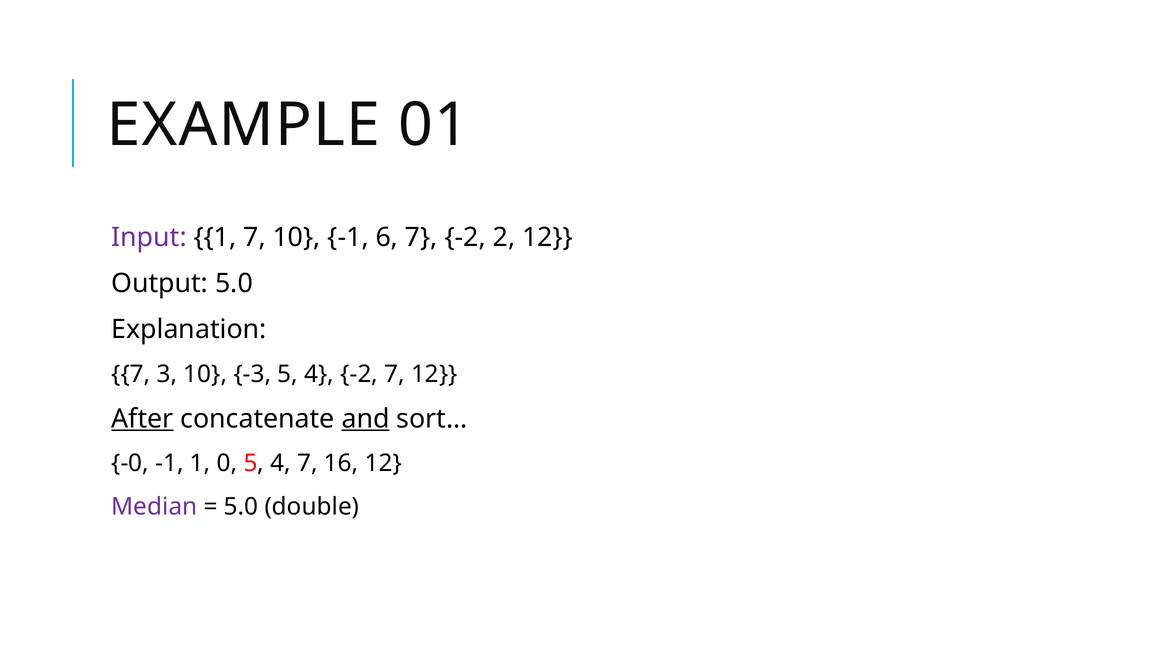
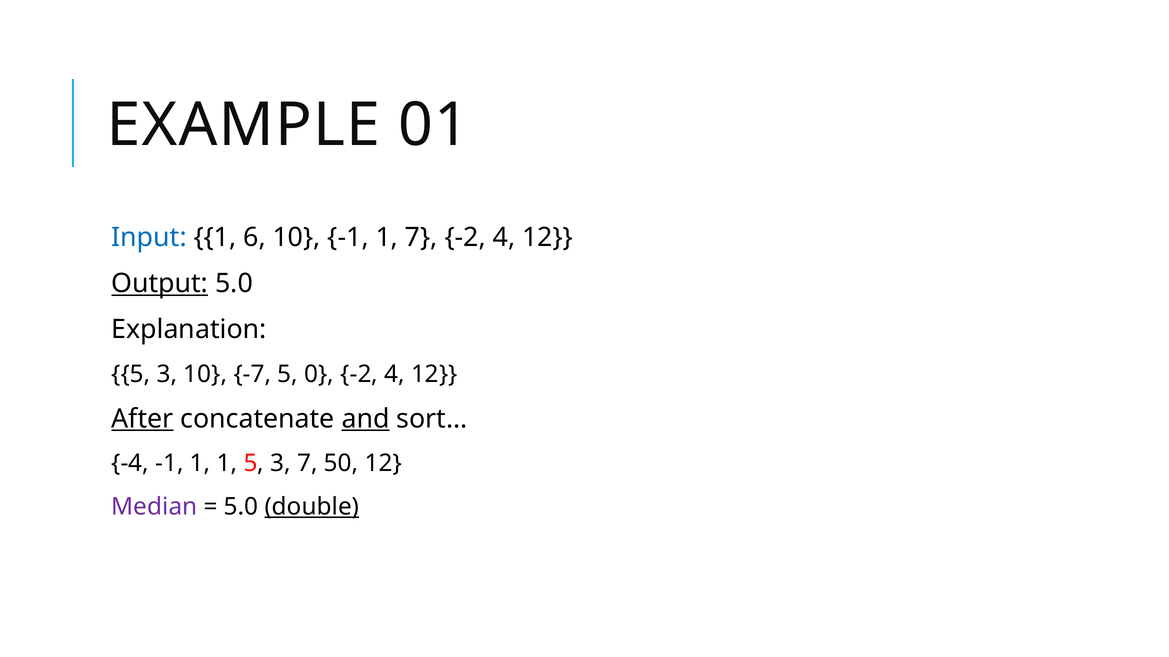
Input colour: purple -> blue
1 7: 7 -> 6
10 -1 6: 6 -> 1
7 -2 2: 2 -> 4
Output underline: none -> present
7 at (131, 374): 7 -> 5
-3: -3 -> -7
4 at (319, 374): 4 -> 0
7 at (395, 374): 7 -> 4
-0: -0 -> -4
1 0: 0 -> 1
4 at (281, 464): 4 -> 3
16: 16 -> 50
double underline: none -> present
